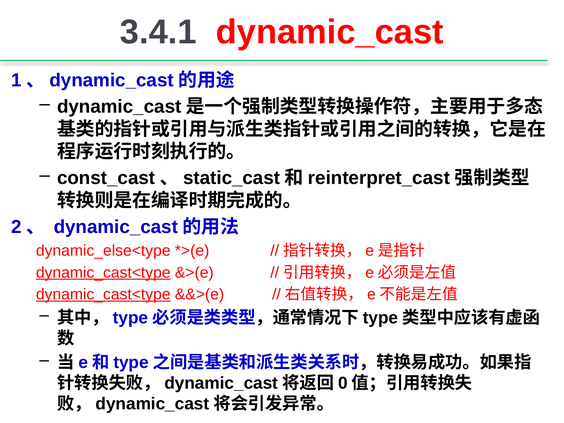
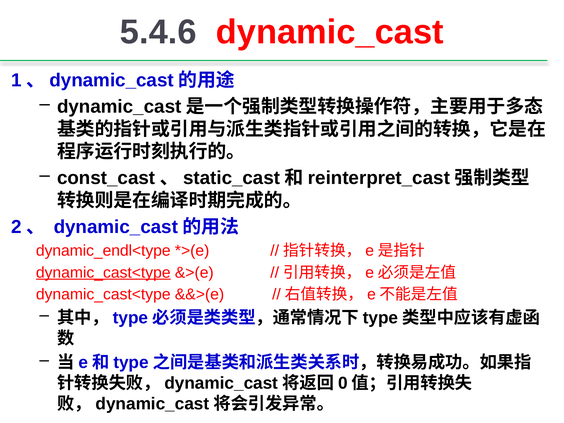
3.4.1: 3.4.1 -> 5.4.6
dynamic_else<type: dynamic_else<type -> dynamic_endl<type
dynamic_cast<type at (103, 294) underline: present -> none
